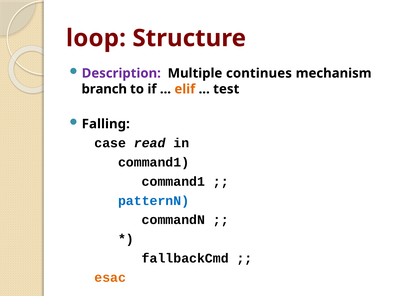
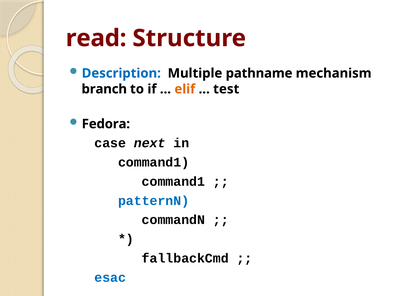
loop: loop -> read
Description colour: purple -> blue
continues: continues -> pathname
Falling: Falling -> Fedora
read: read -> next
esac colour: orange -> blue
